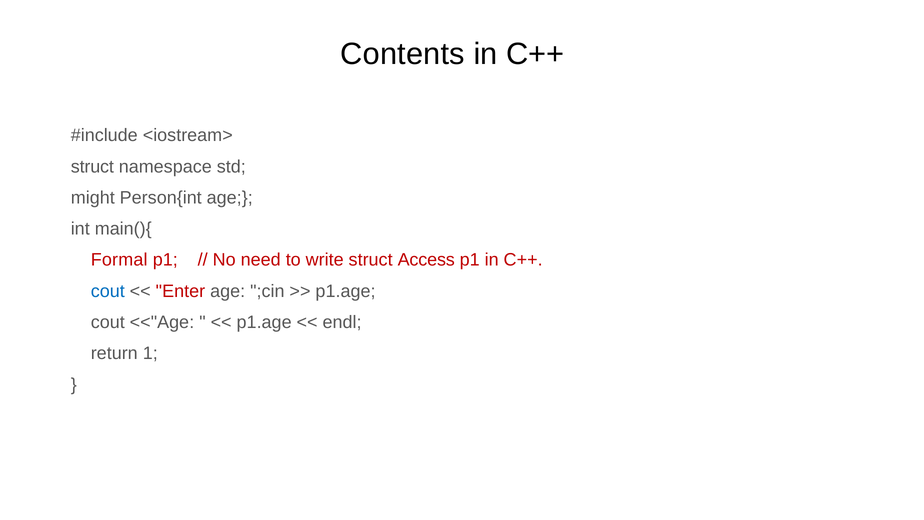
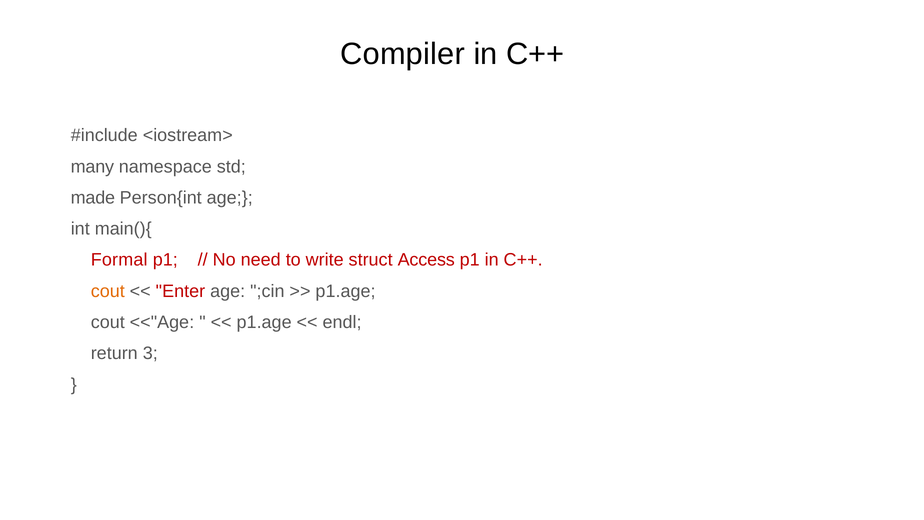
Contents: Contents -> Compiler
struct at (92, 167): struct -> many
might: might -> made
cout at (108, 291) colour: blue -> orange
1: 1 -> 3
